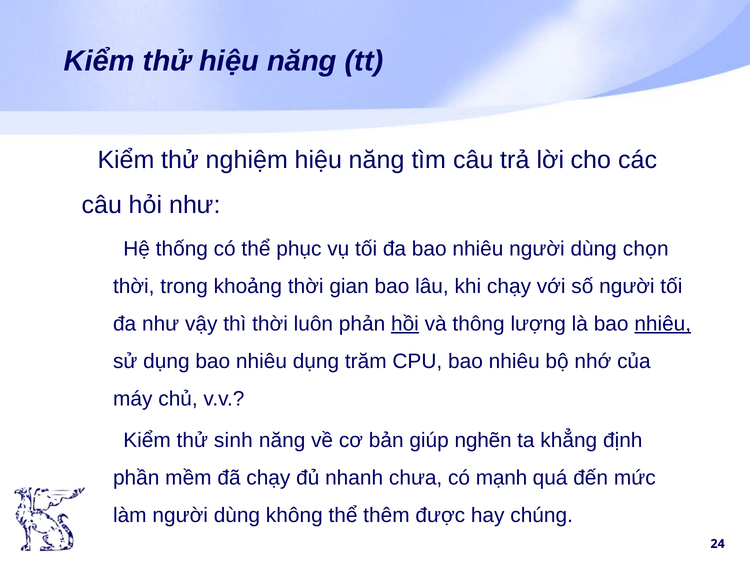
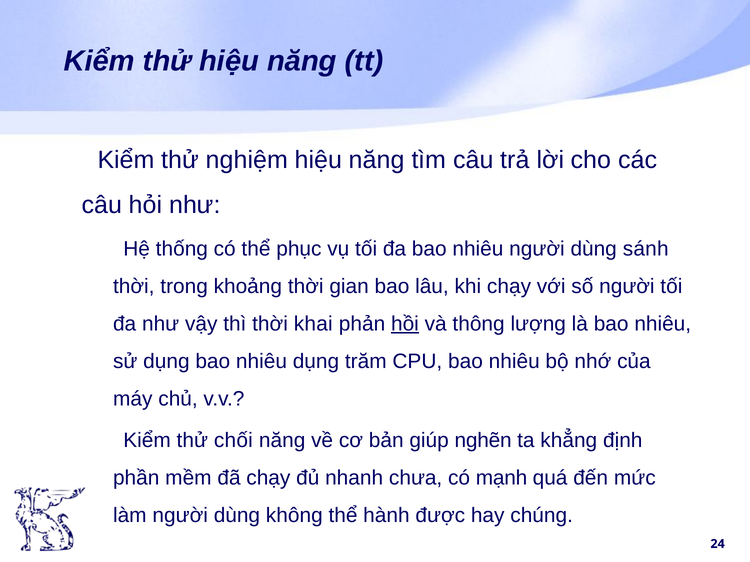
chọn: chọn -> sánh
luôn: luôn -> khai
nhiêu at (663, 324) underline: present -> none
sinh: sinh -> chối
thêm: thêm -> hành
